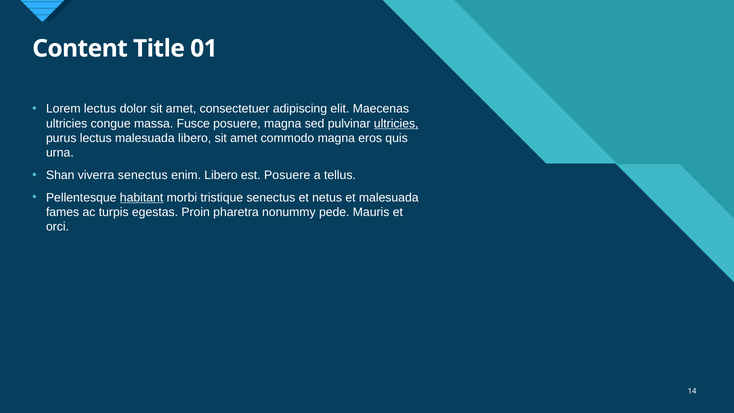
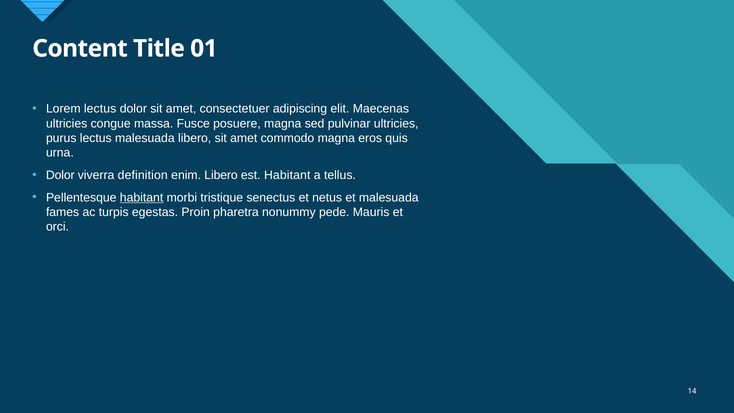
ultricies at (396, 123) underline: present -> none
Shan at (60, 175): Shan -> Dolor
viverra senectus: senectus -> definition
est Posuere: Posuere -> Habitant
